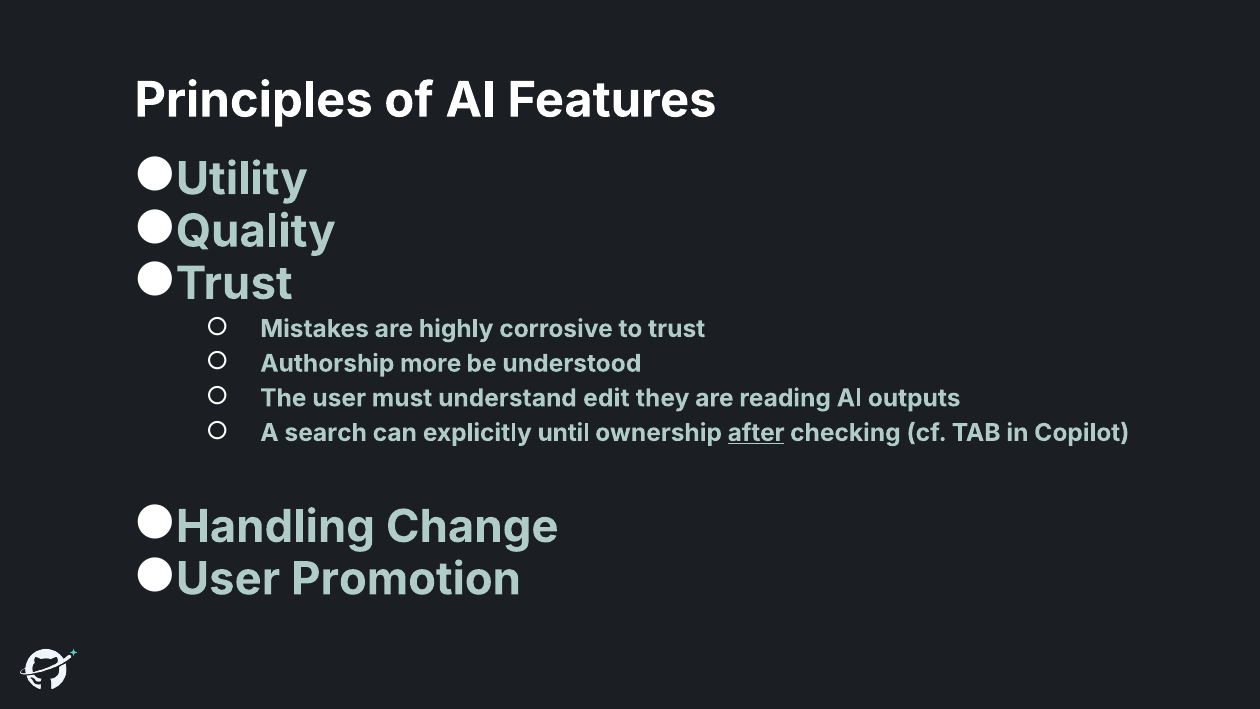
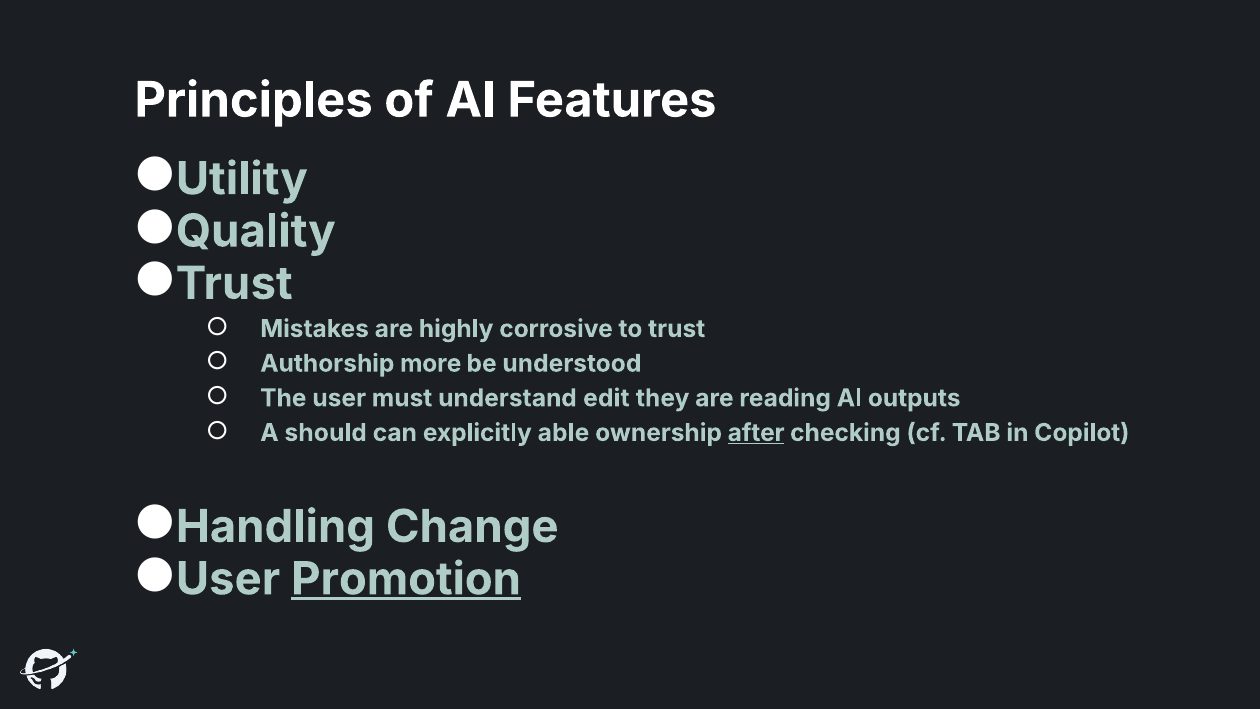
search: search -> should
until: until -> able
Promotion underline: none -> present
